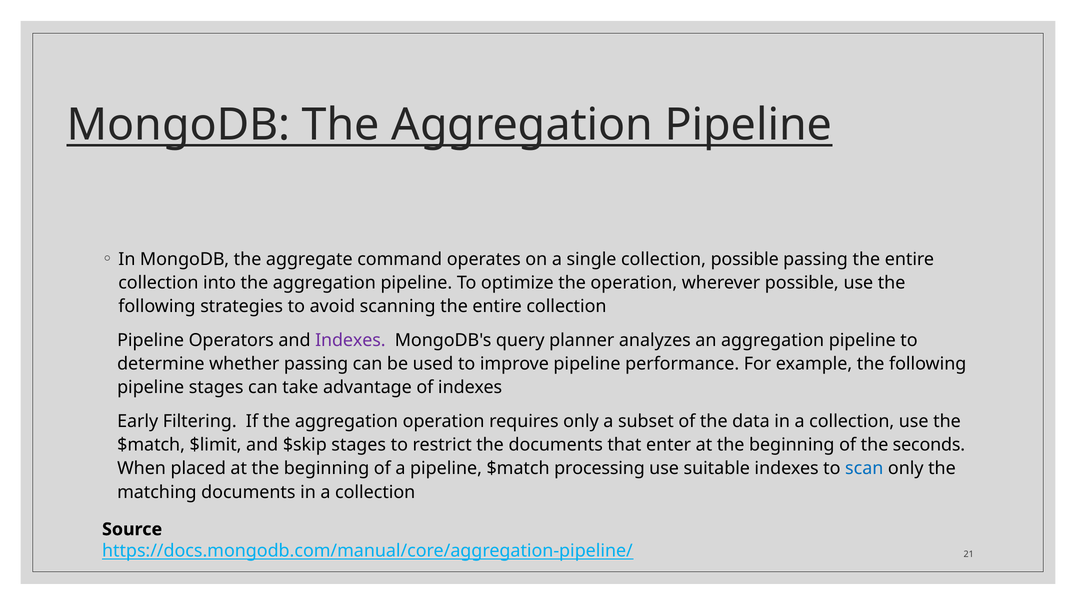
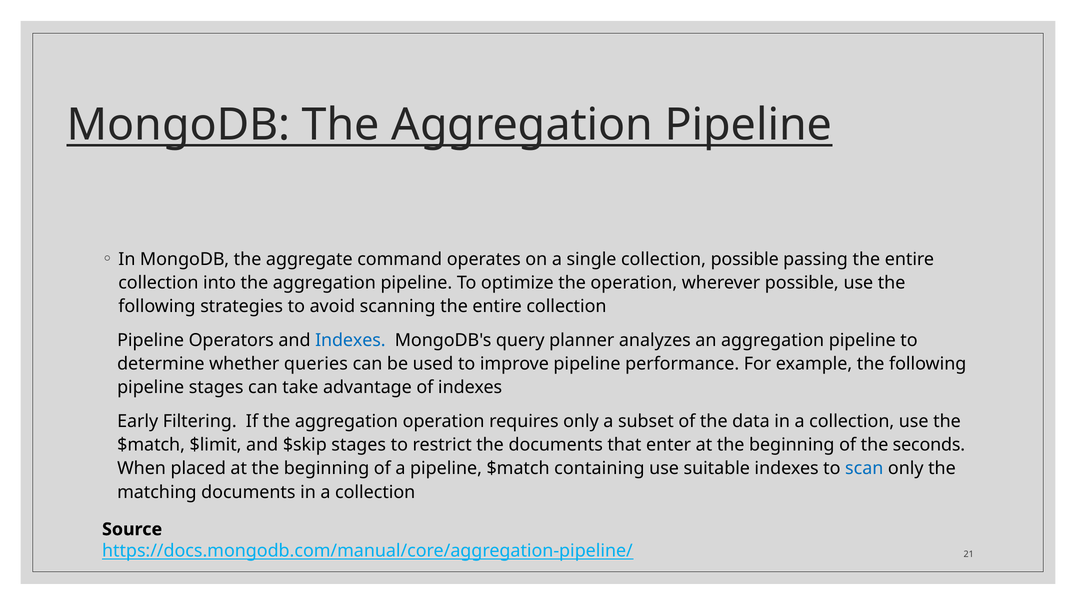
Indexes at (350, 340) colour: purple -> blue
whether passing: passing -> queries
processing: processing -> containing
